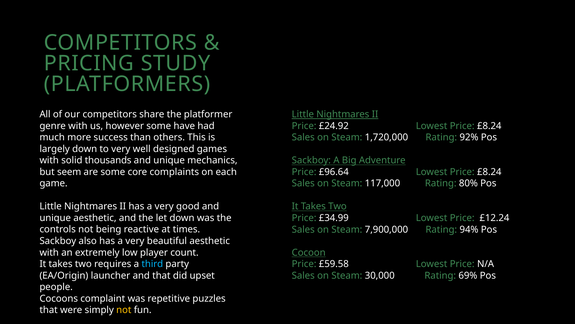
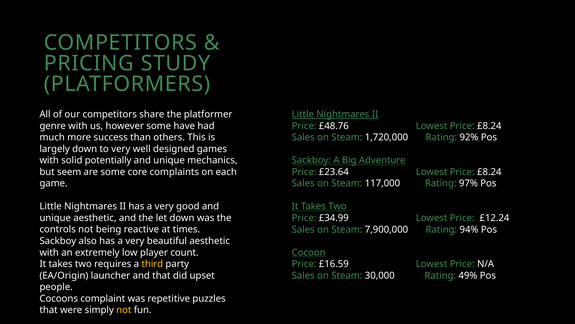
£24.92: £24.92 -> £48.76
thousands: thousands -> potentially
£96.64: £96.64 -> £23.64
80%: 80% -> 97%
third colour: light blue -> yellow
£59.58: £59.58 -> £16.59
69%: 69% -> 49%
